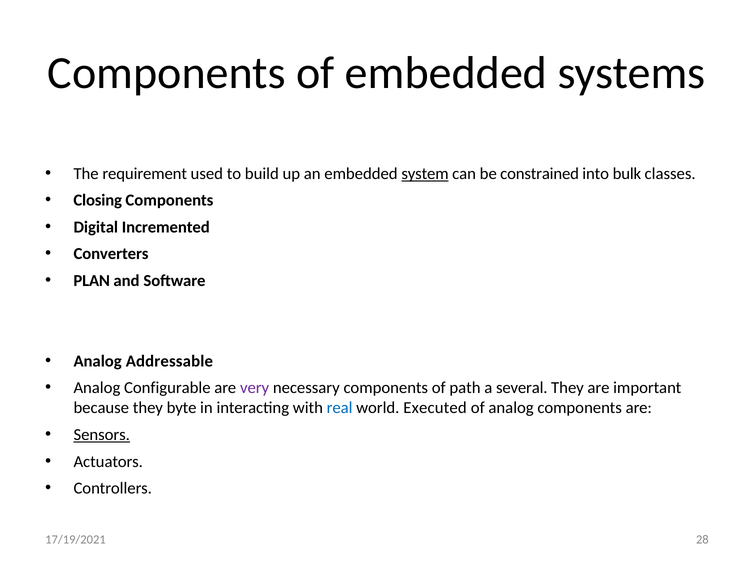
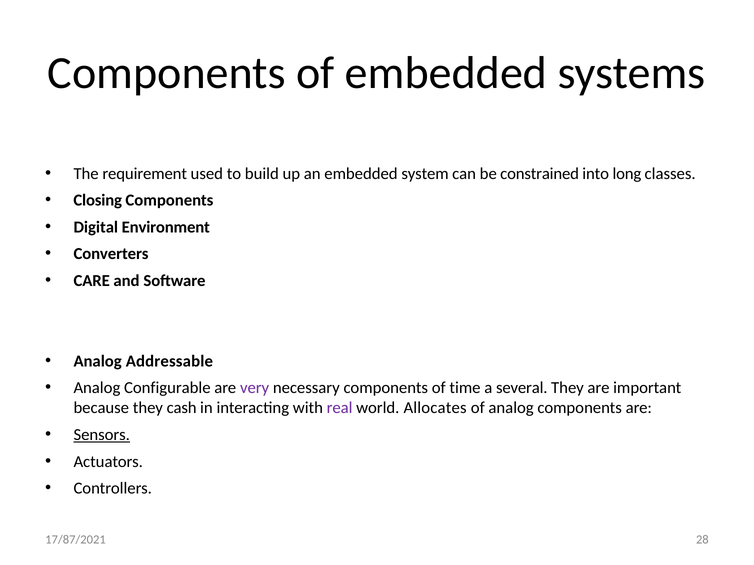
system underline: present -> none
bulk: bulk -> long
Incremented: Incremented -> Environment
PLAN: PLAN -> CARE
path: path -> time
byte: byte -> cash
real colour: blue -> purple
Executed: Executed -> Allocates
17/19/2021: 17/19/2021 -> 17/87/2021
